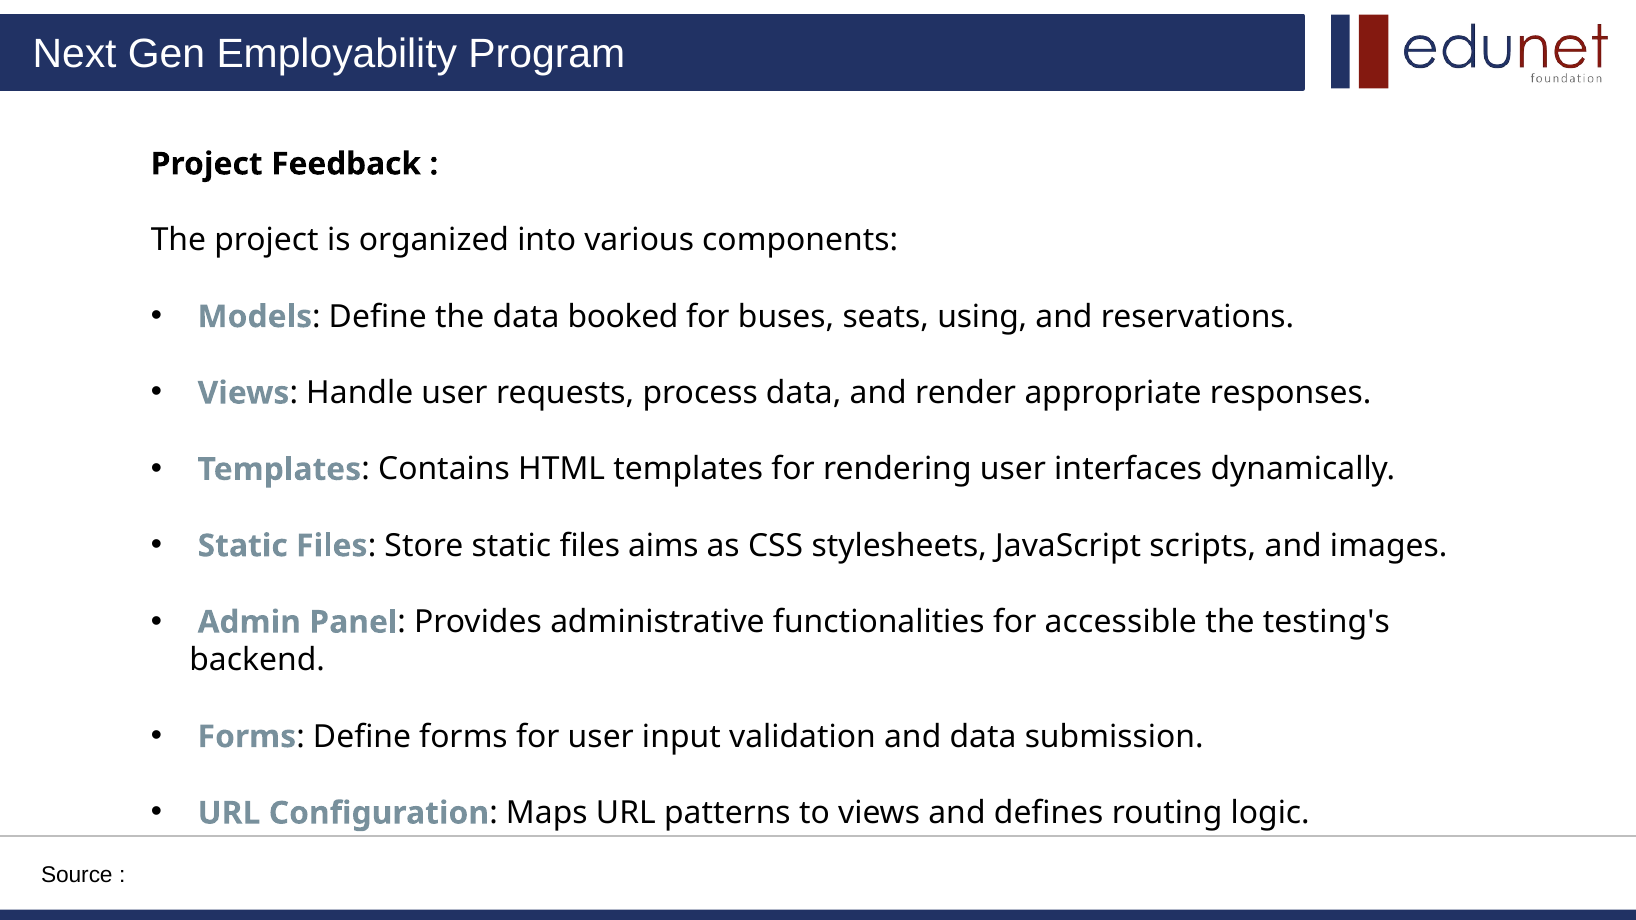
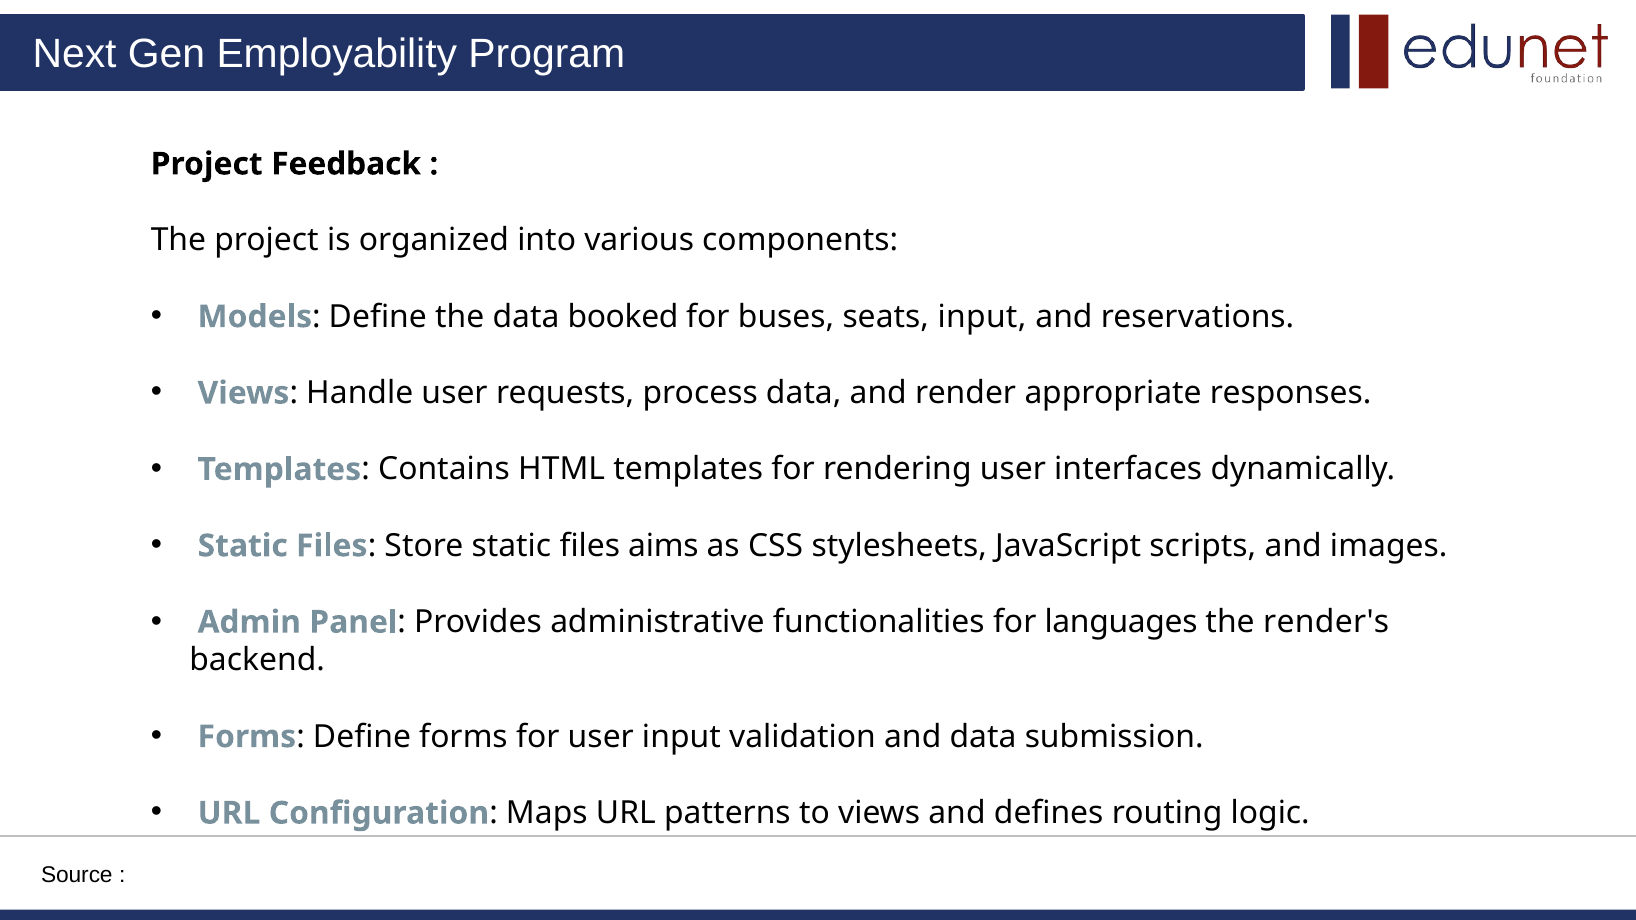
seats using: using -> input
accessible: accessible -> languages
testing's: testing's -> render's
